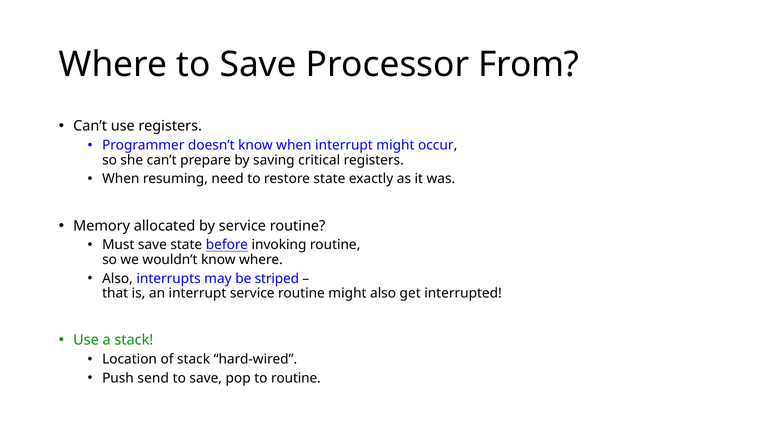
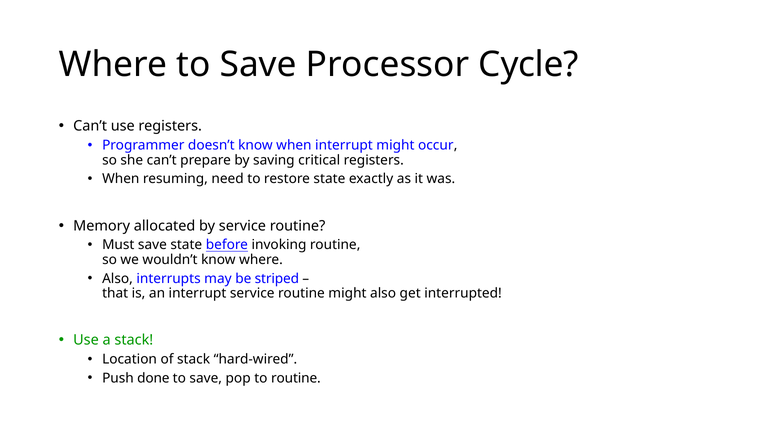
From: From -> Cycle
send: send -> done
